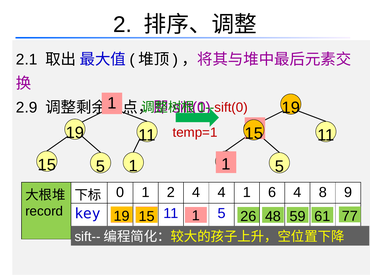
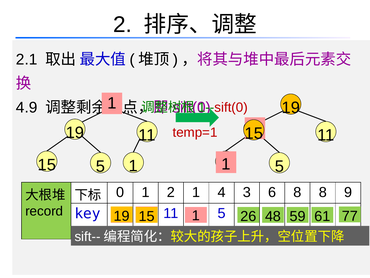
2.9: 2.9 -> 4.9
2 4: 4 -> 1
4 1: 1 -> 3
6 4: 4 -> 8
